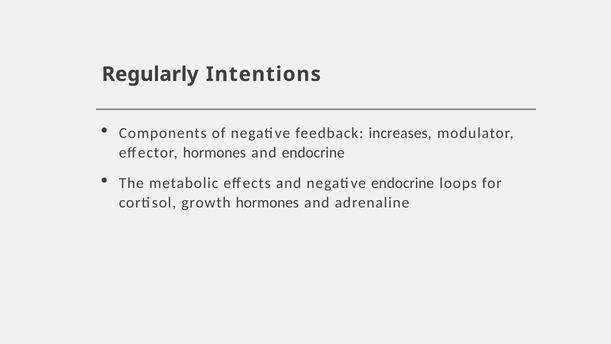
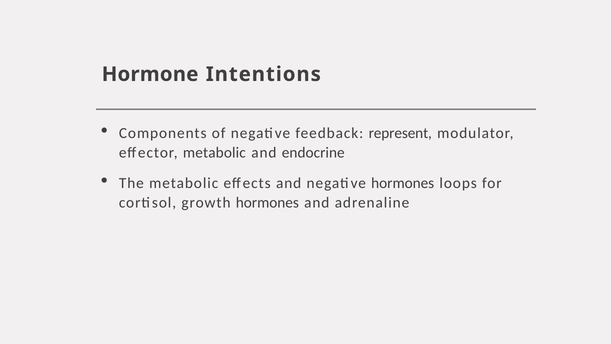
Regularly: Regularly -> Hormone
increases: increases -> represent
effector hormones: hormones -> metabolic
negative endocrine: endocrine -> hormones
